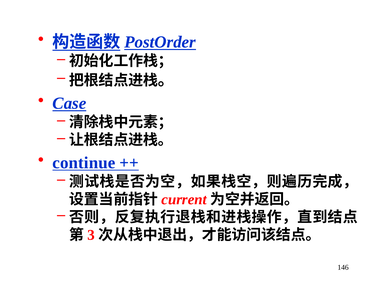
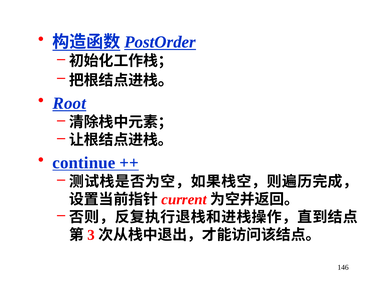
Case: Case -> Root
